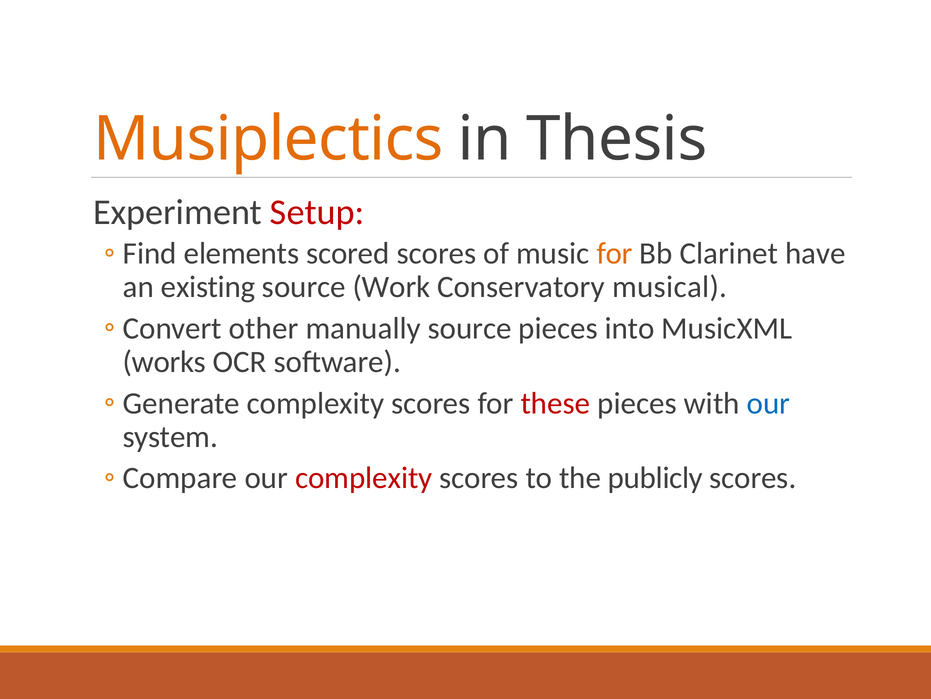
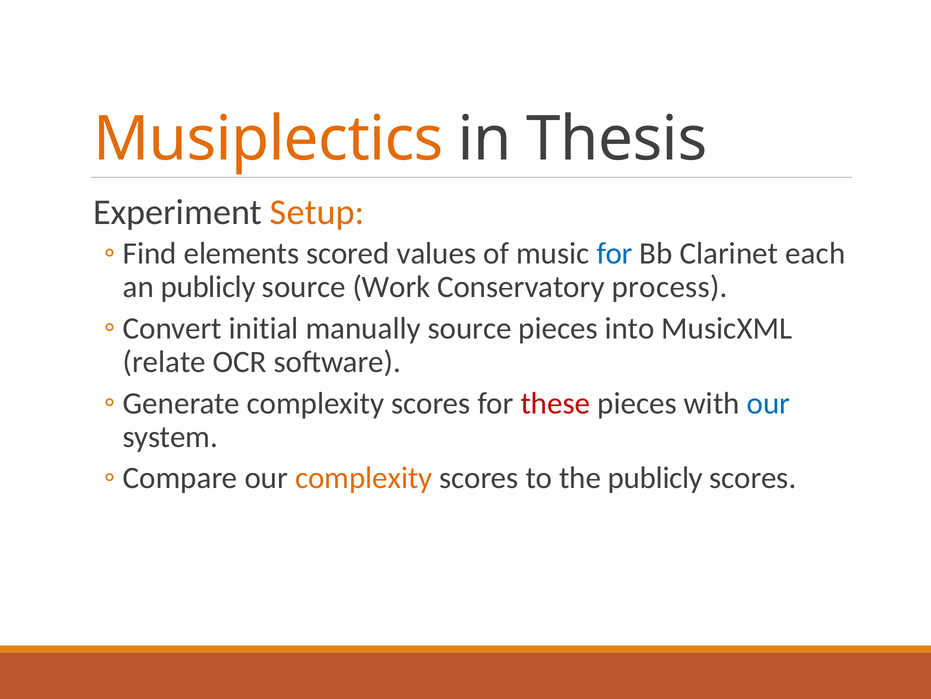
Setup colour: red -> orange
scored scores: scores -> values
for at (615, 253) colour: orange -> blue
have: have -> each
an existing: existing -> publicly
musical: musical -> process
other: other -> initial
works: works -> relate
complexity at (364, 478) colour: red -> orange
